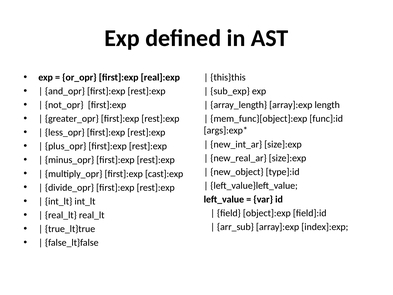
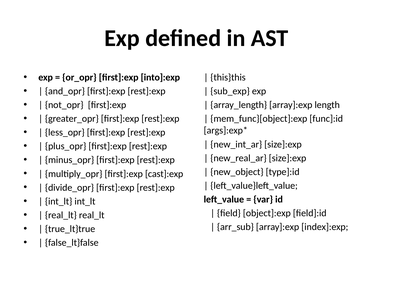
real]:exp: real]:exp -> into]:exp
